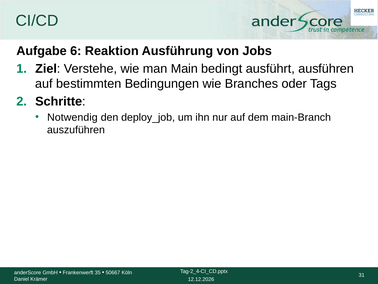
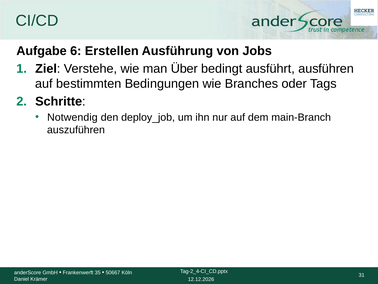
Reaktion: Reaktion -> Erstellen
Main: Main -> Über
